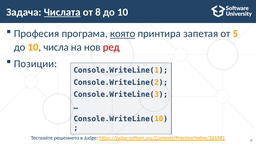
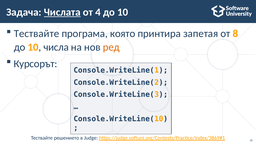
8: 8 -> 4
Професия at (37, 34): Професия -> Тествайте
която underline: present -> none
5: 5 -> 8
ред colour: red -> orange
Позиции: Позиции -> Курсорът
